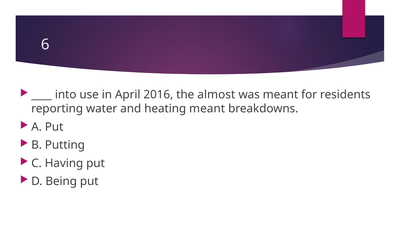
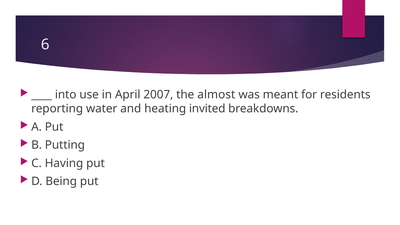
2016: 2016 -> 2007
heating meant: meant -> invited
